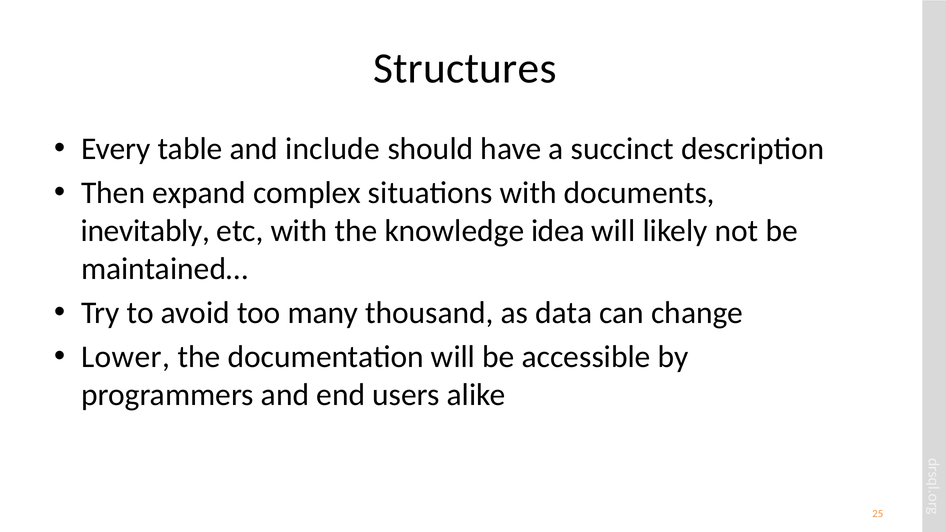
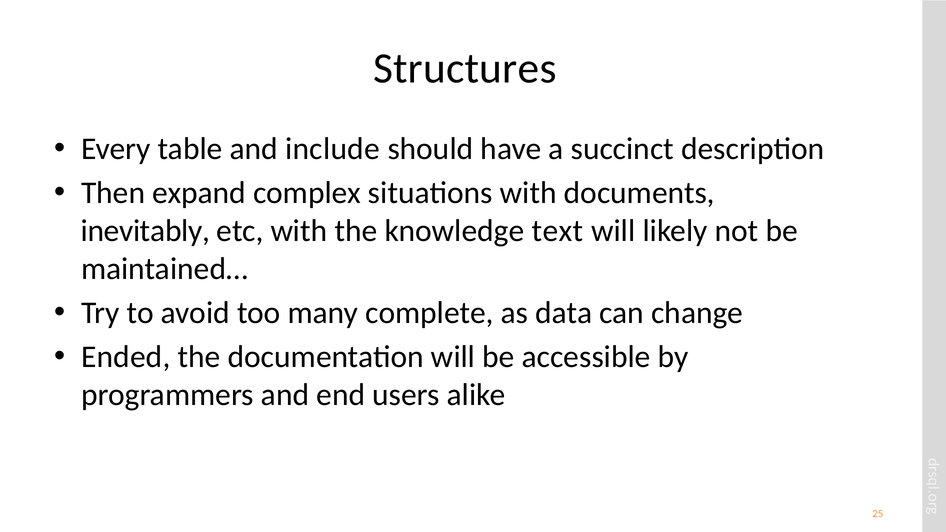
idea: idea -> text
thousand: thousand -> complete
Lower: Lower -> Ended
